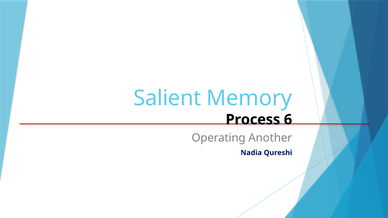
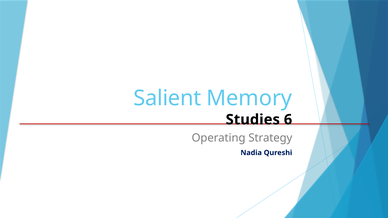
Process: Process -> Studies
Another: Another -> Strategy
